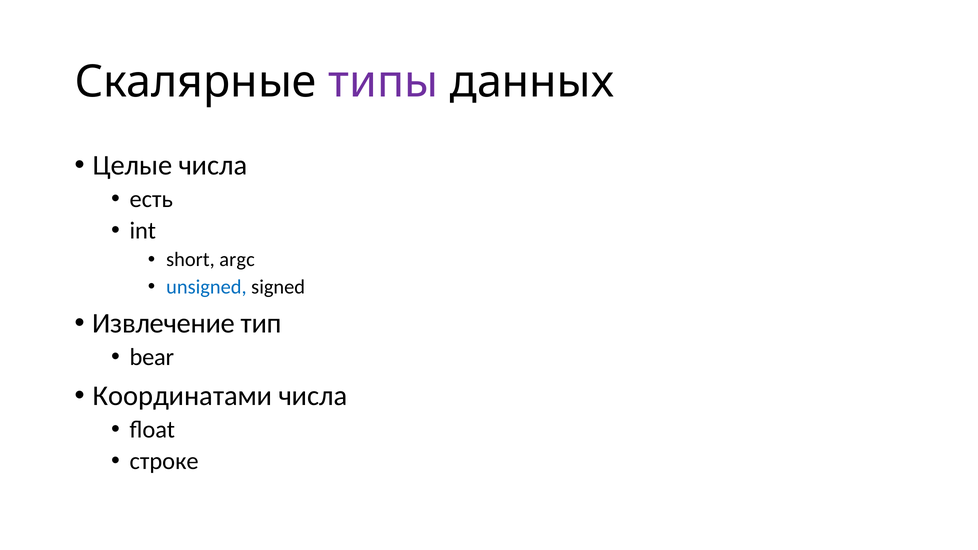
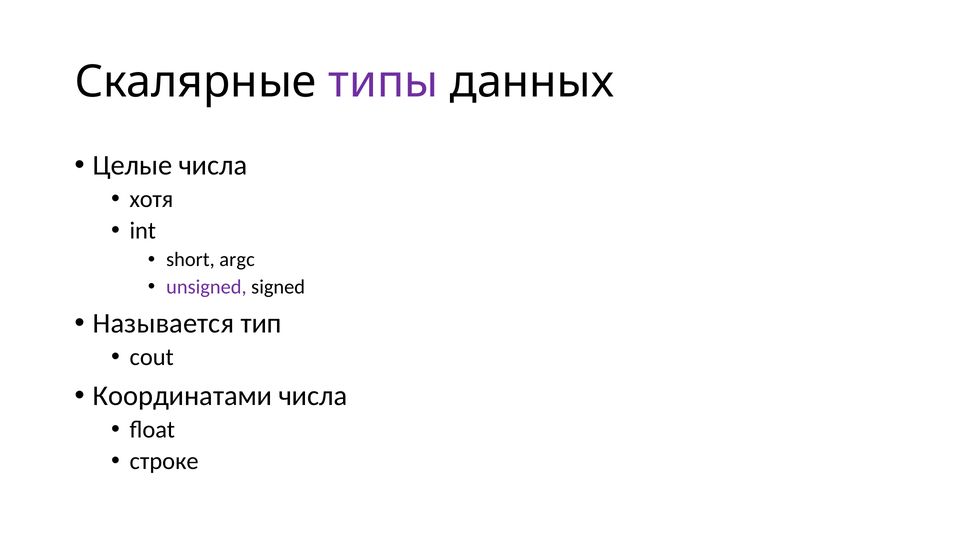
есть: есть -> хотя
unsigned colour: blue -> purple
Извлечение: Извлечение -> Называется
bear: bear -> cout
